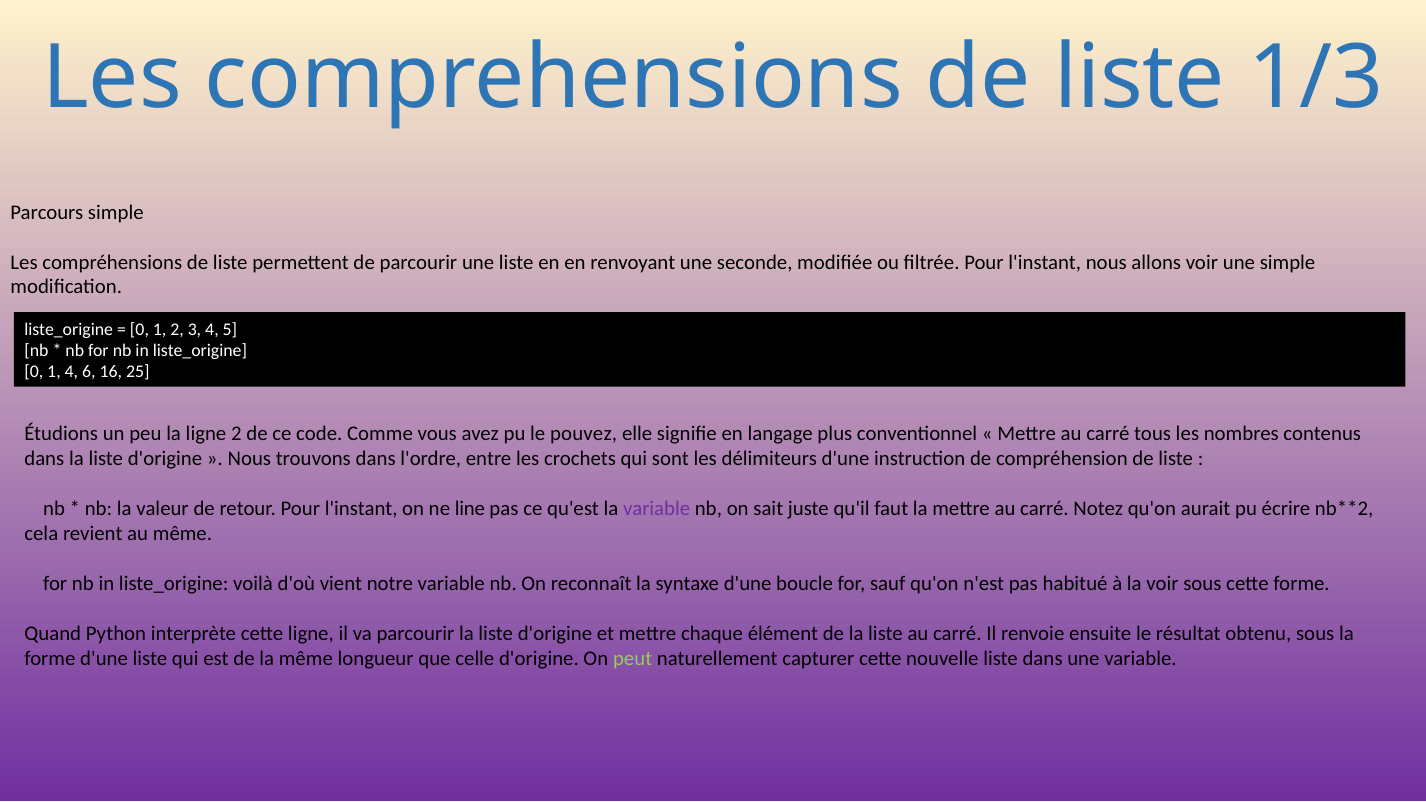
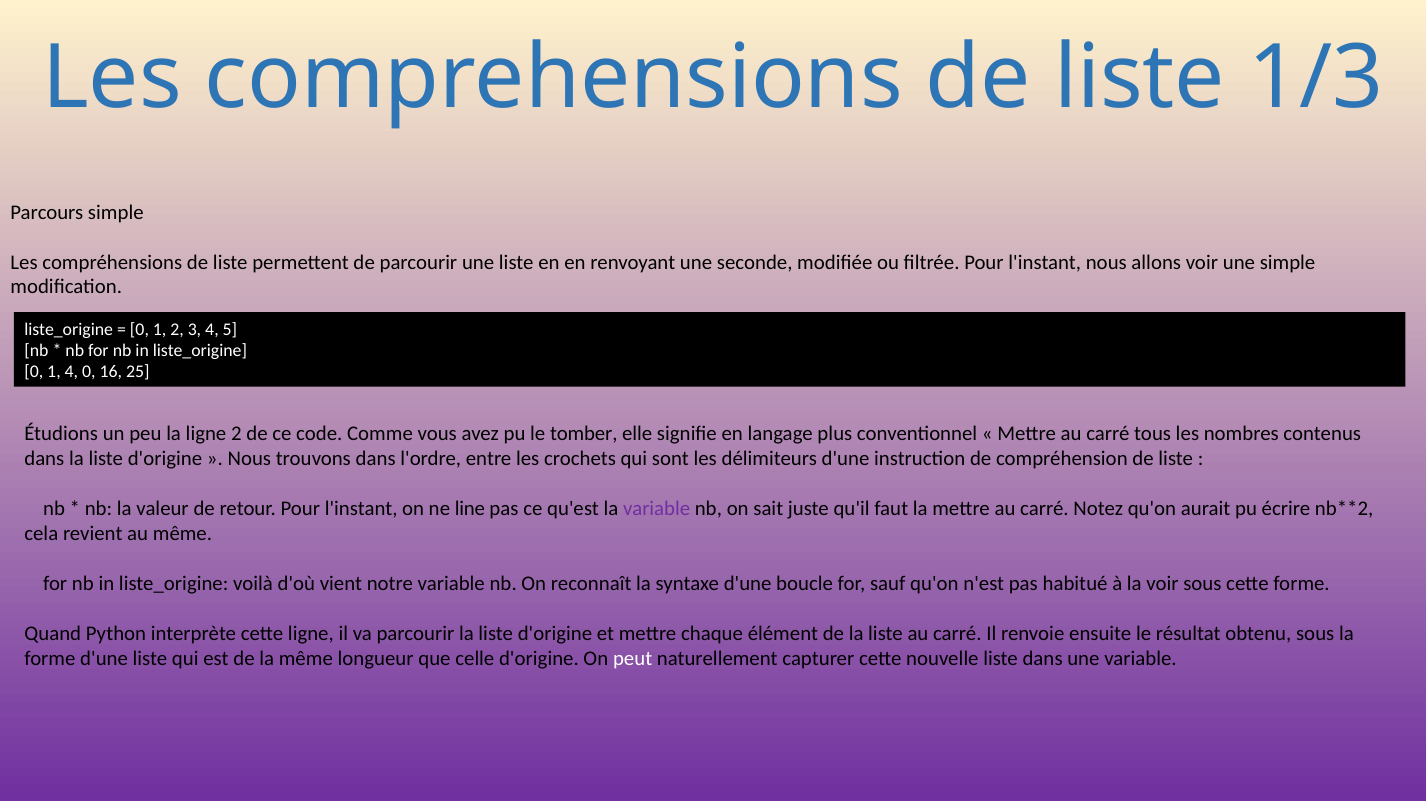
4 6: 6 -> 0
pouvez: pouvez -> tomber
peut colour: light green -> white
